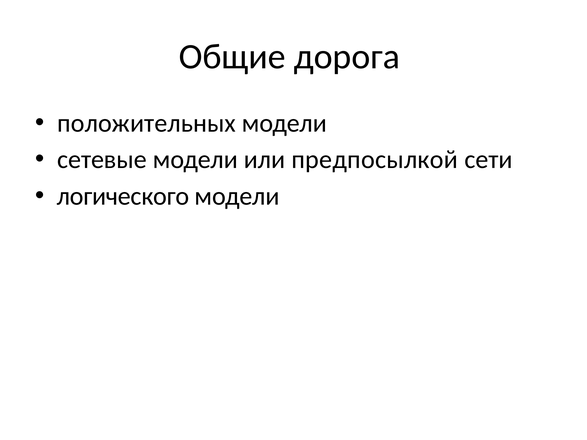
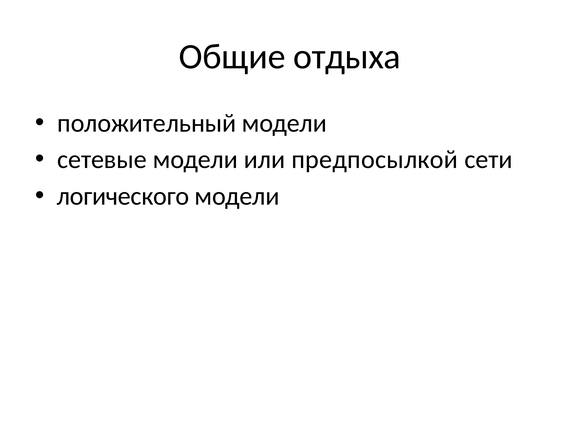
дорога: дорога -> отдыха
положительных: положительных -> положительный
